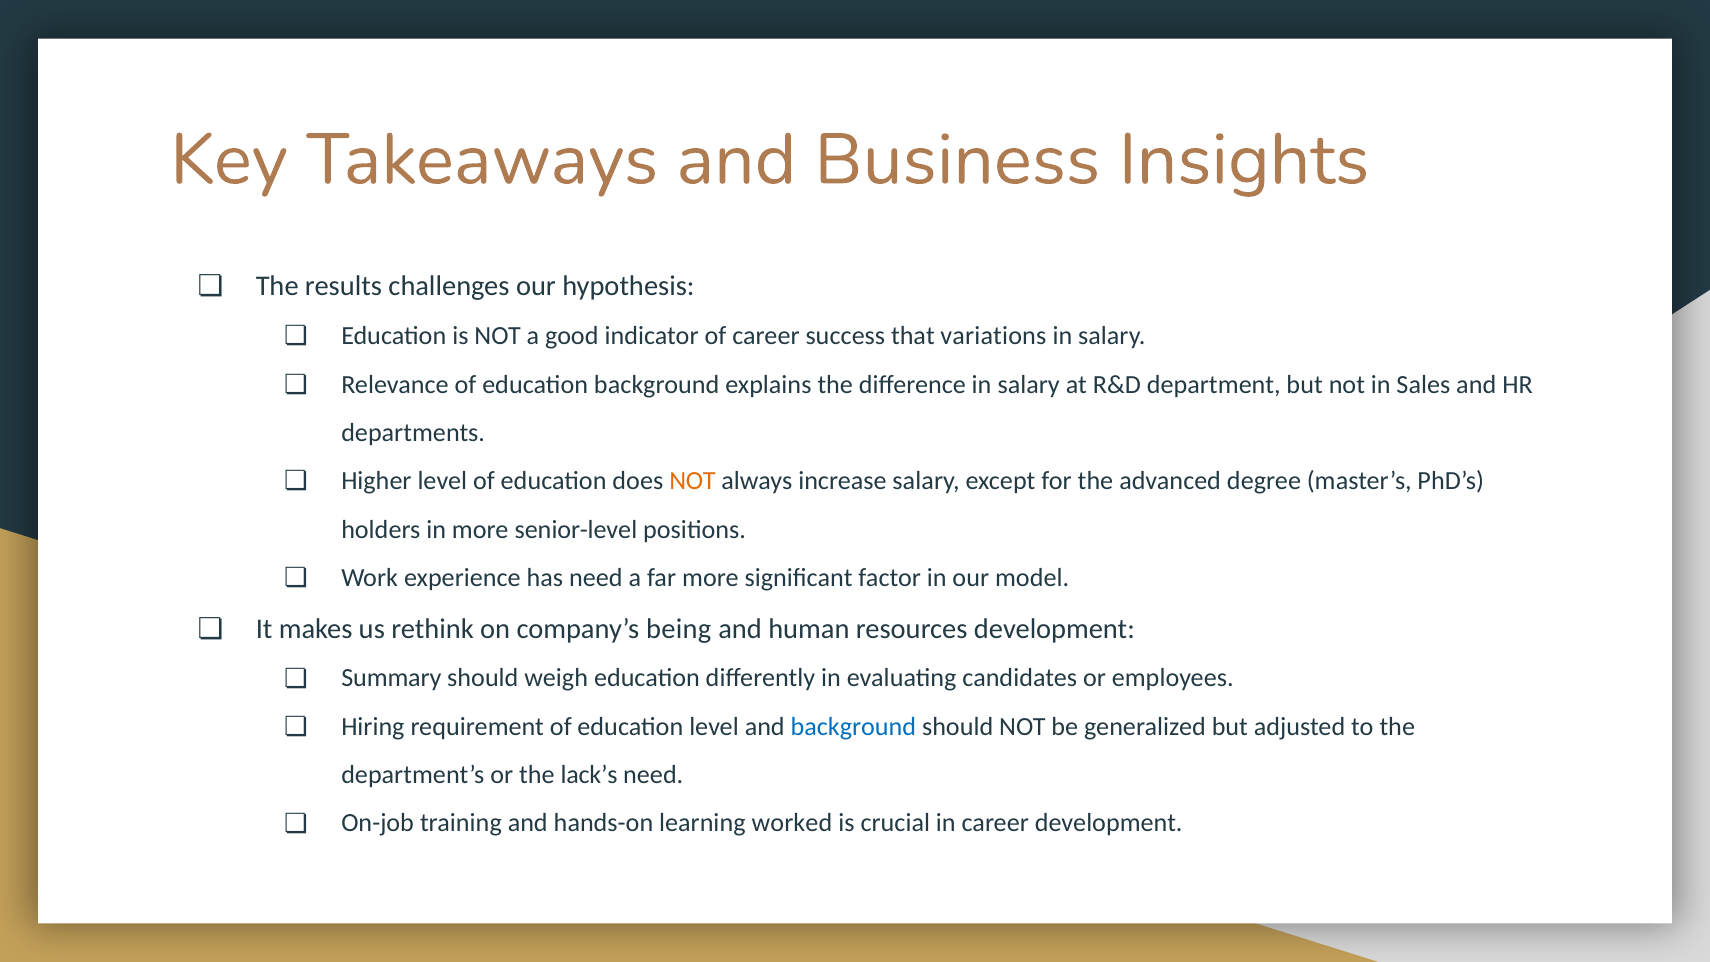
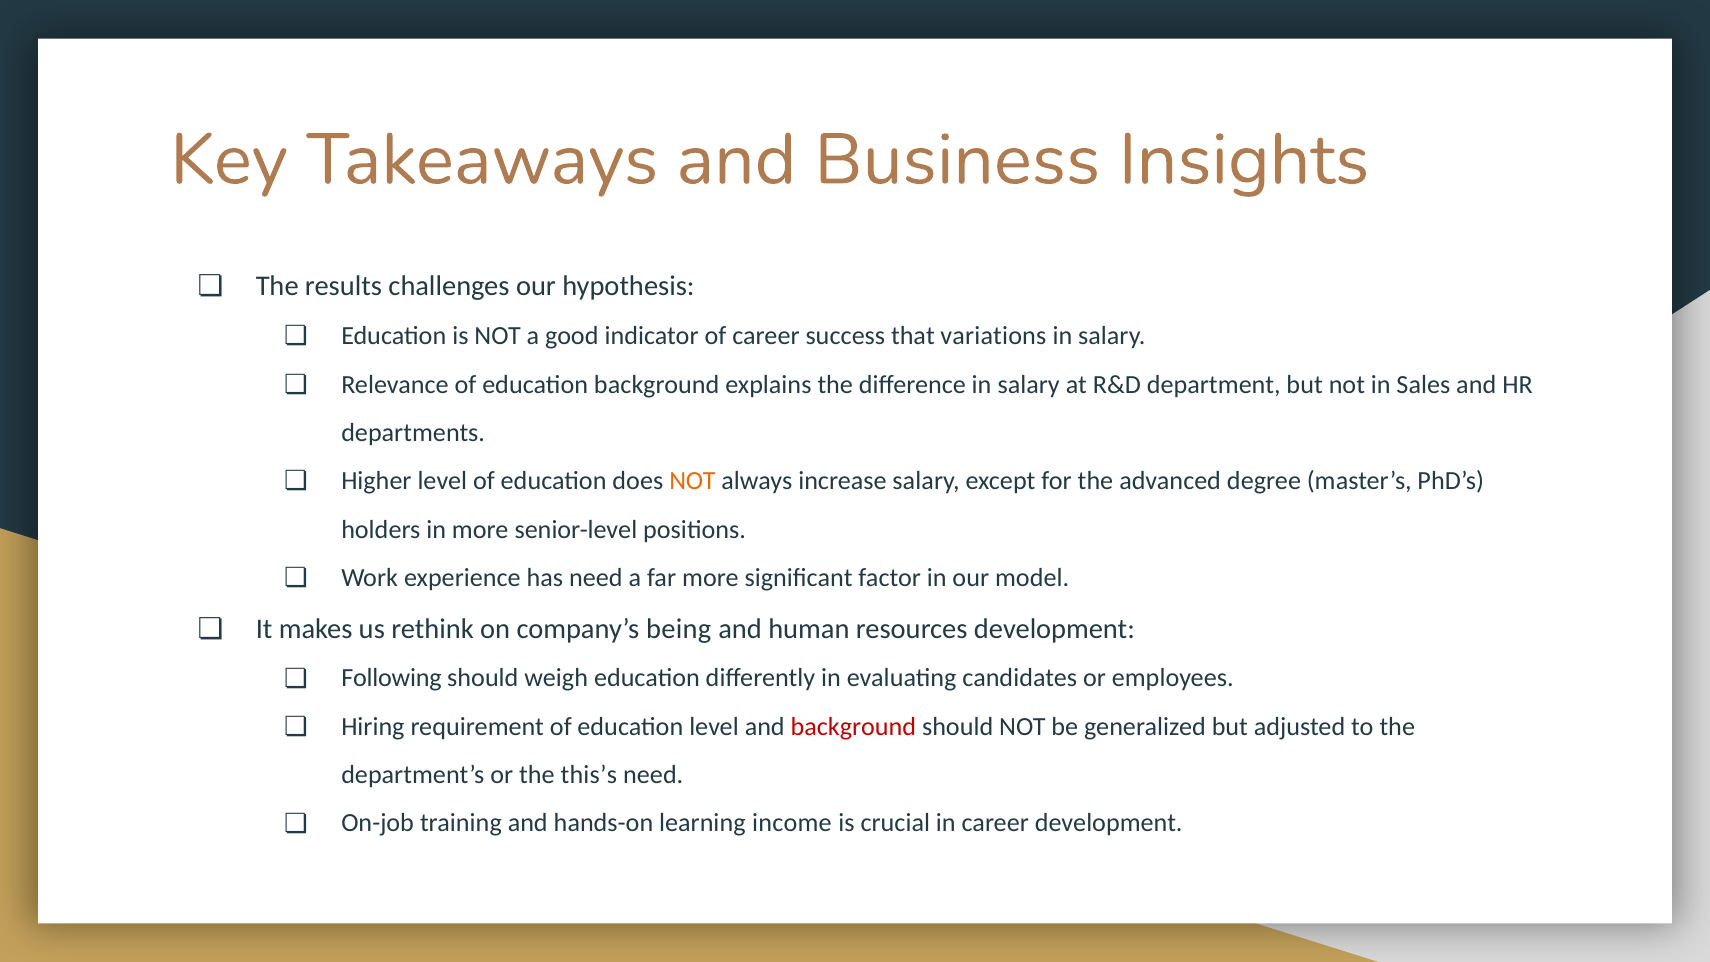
Summary: Summary -> Following
background at (853, 727) colour: blue -> red
lack’s: lack’s -> this’s
worked: worked -> income
